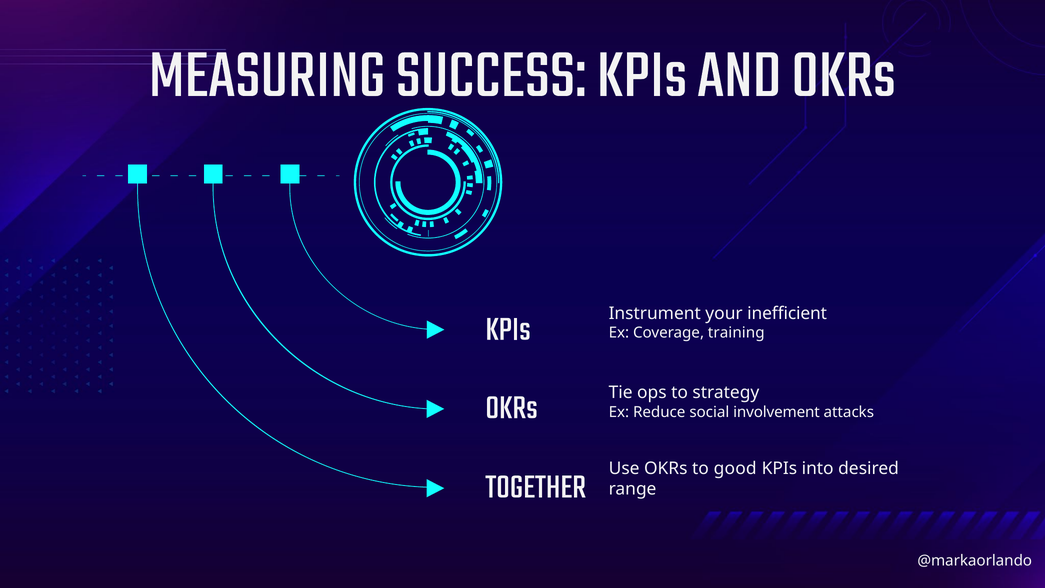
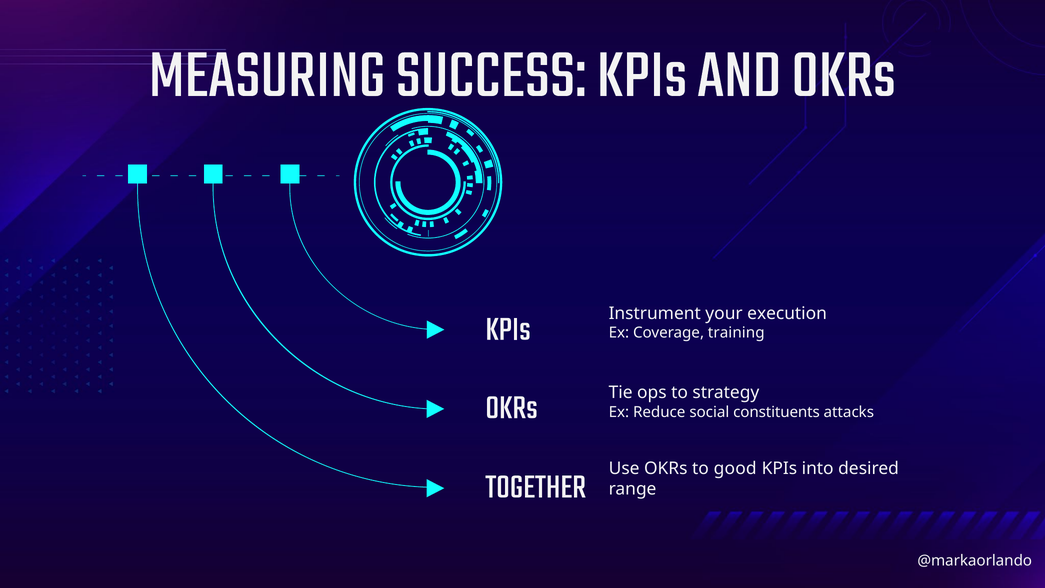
inefficient: inefficient -> execution
involvement: involvement -> constituents
